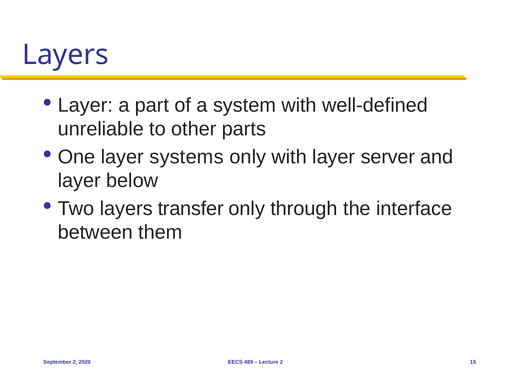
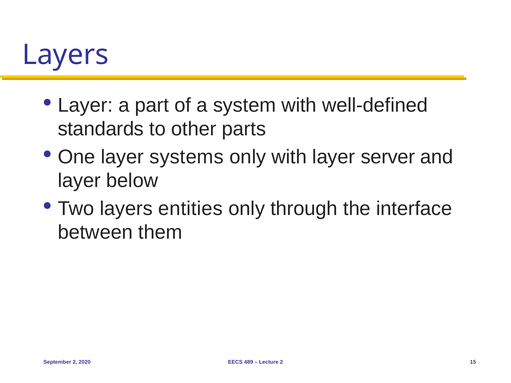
unreliable: unreliable -> standards
transfer: transfer -> entities
